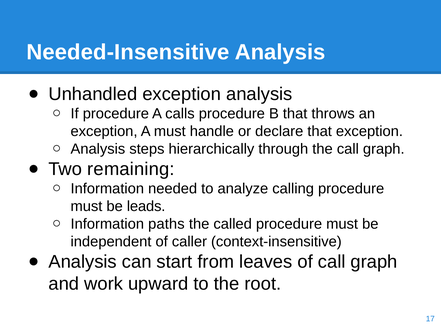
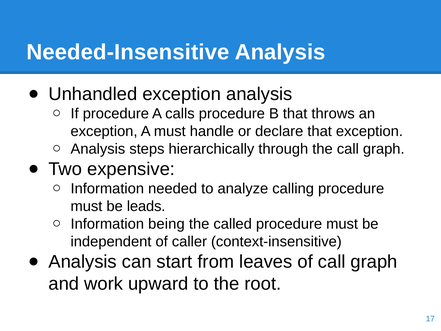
remaining: remaining -> expensive
paths: paths -> being
